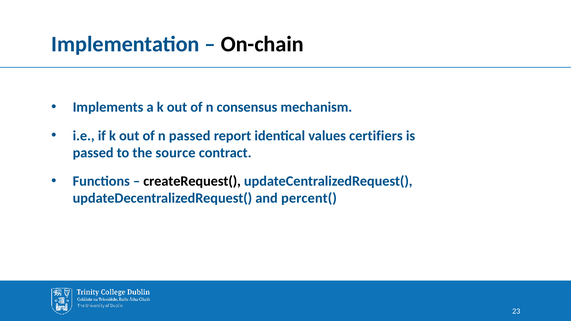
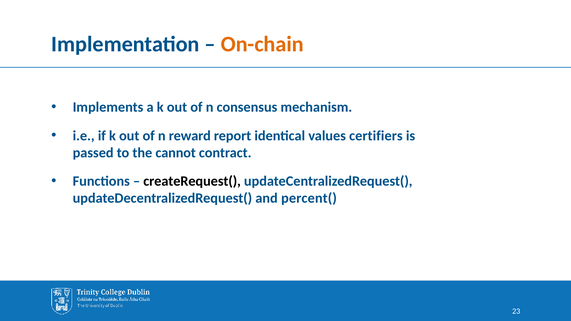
On-chain colour: black -> orange
n passed: passed -> reward
source: source -> cannot
